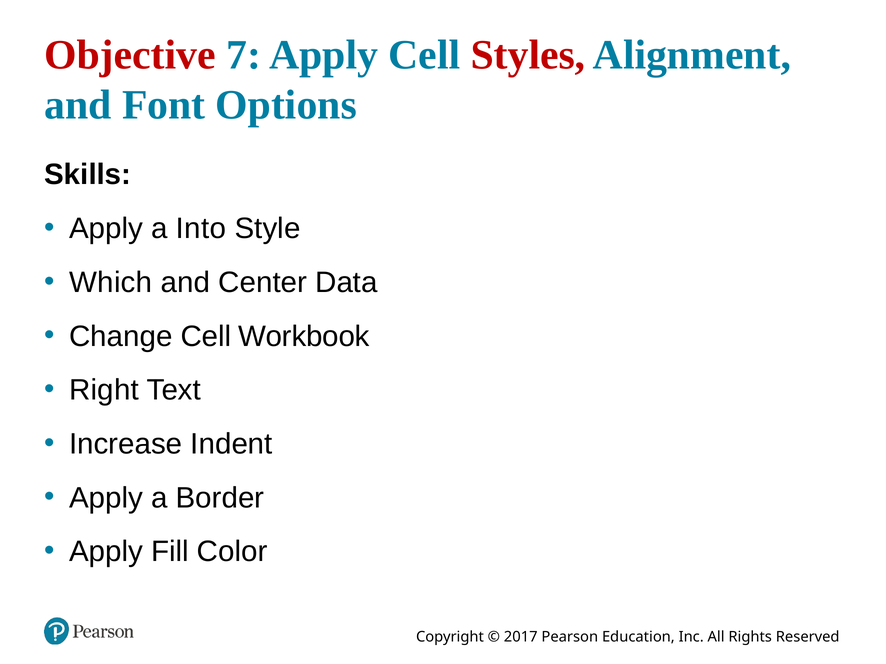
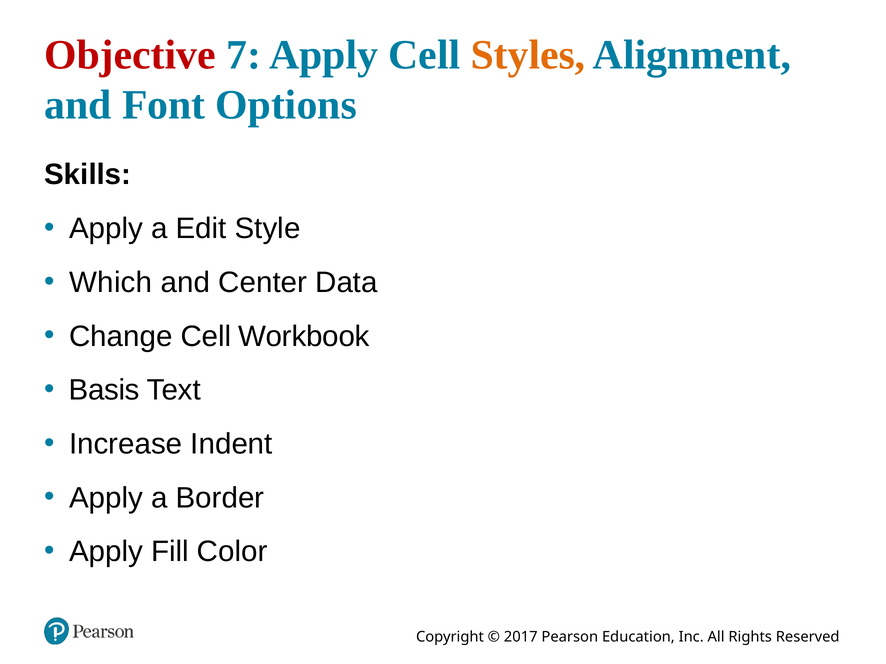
Styles colour: red -> orange
Into: Into -> Edit
Right: Right -> Basis
